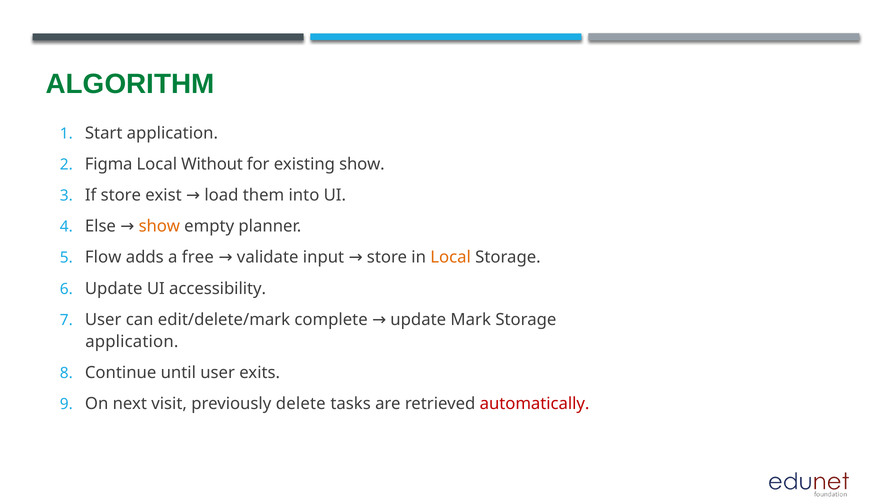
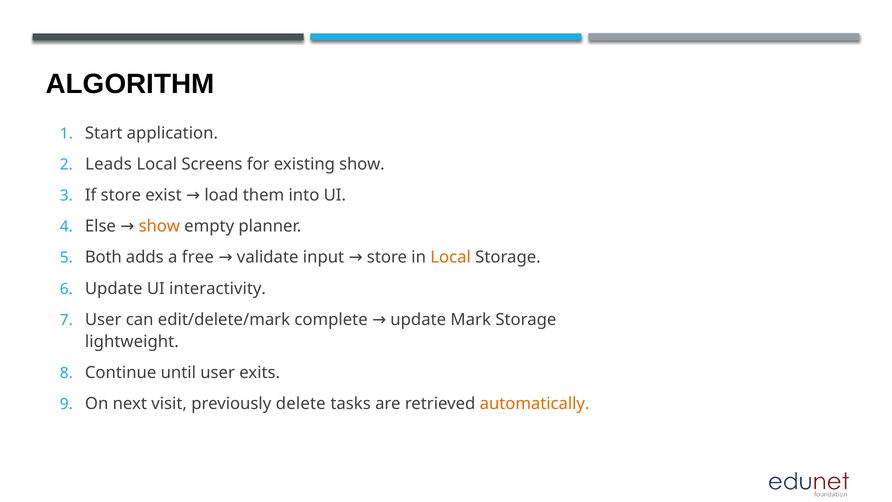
ALGORITHM colour: green -> black
Figma: Figma -> Leads
Without: Without -> Screens
Flow: Flow -> Both
accessibility: accessibility -> interactivity
application at (132, 341): application -> lightweight
automatically colour: red -> orange
